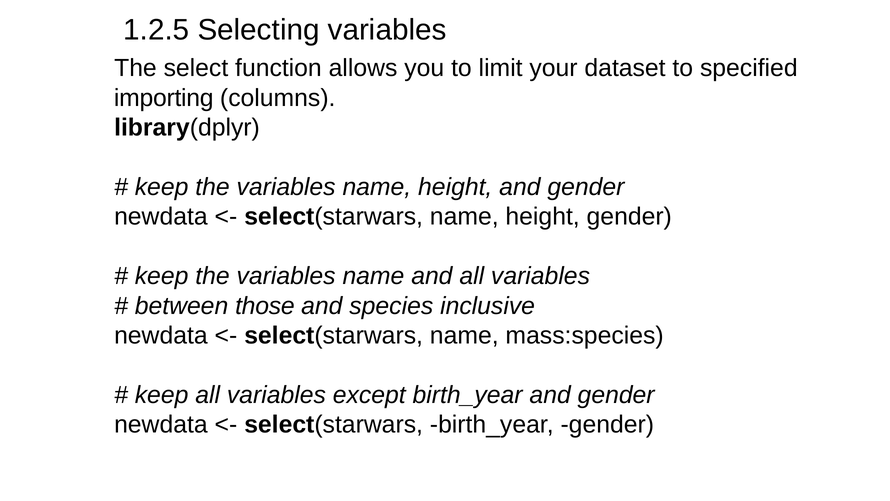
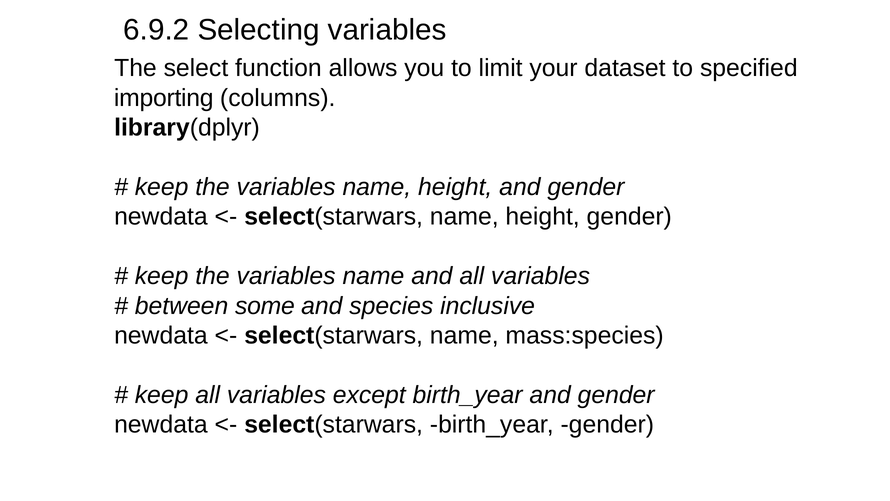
1.2.5: 1.2.5 -> 6.9.2
those: those -> some
